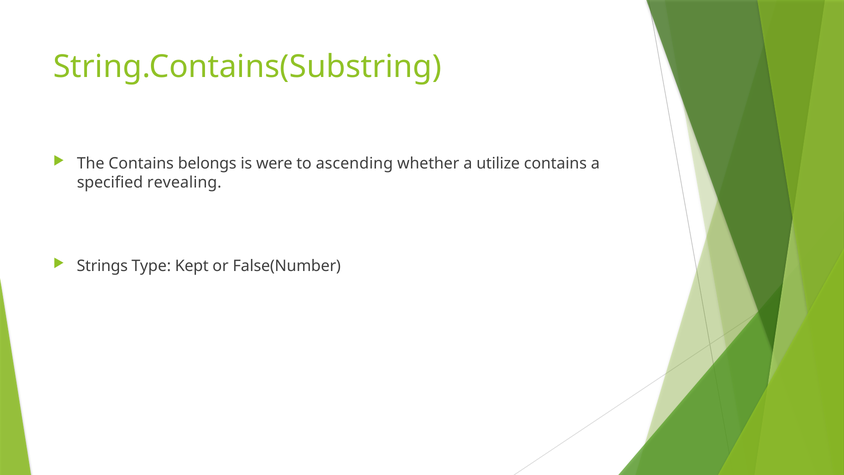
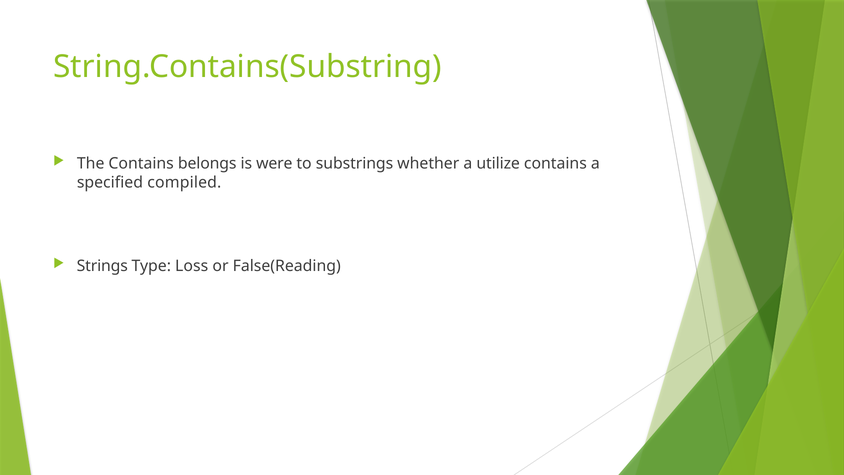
ascending: ascending -> substrings
revealing: revealing -> compiled
Kept: Kept -> Loss
False(Number: False(Number -> False(Reading
